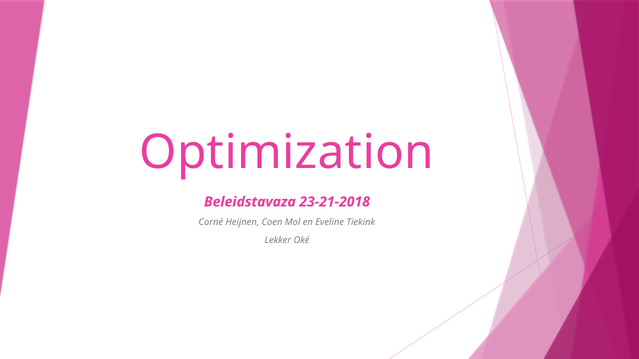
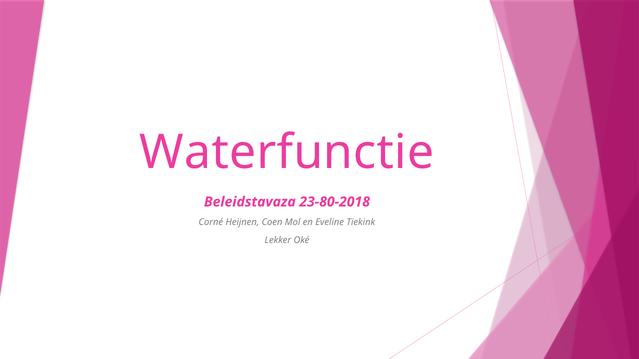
Optimization: Optimization -> Waterfunctie
23-21-2018: 23-21-2018 -> 23-80-2018
